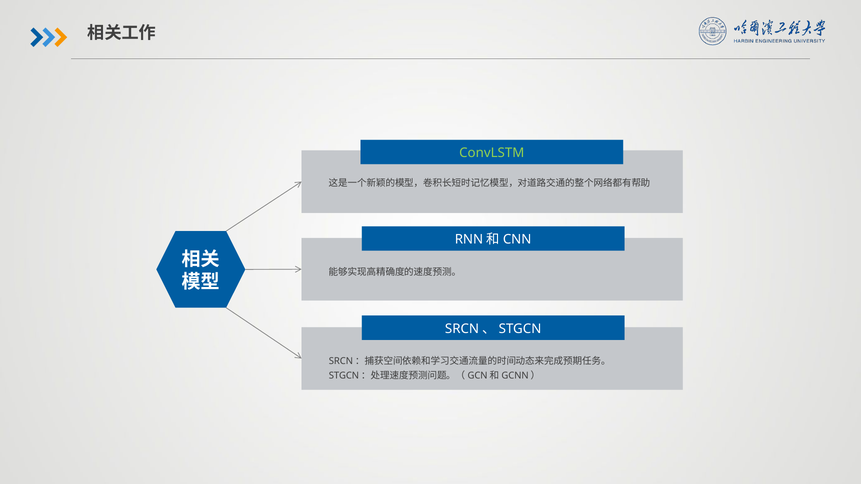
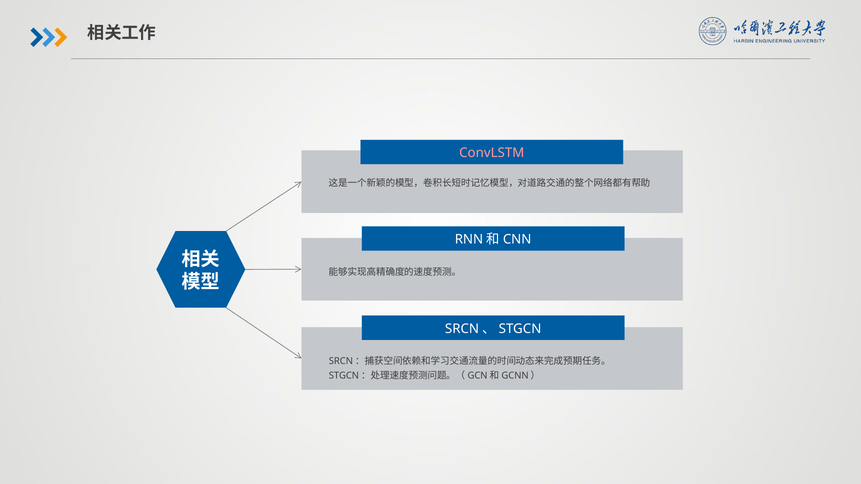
ConvLSTM colour: light green -> pink
